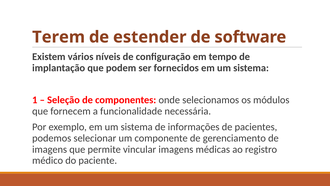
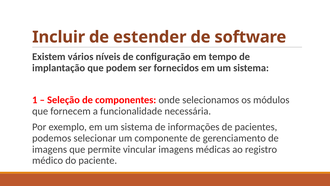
Terem: Terem -> Incluir
